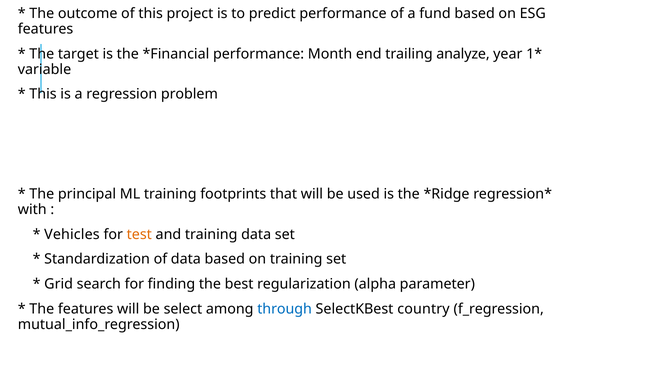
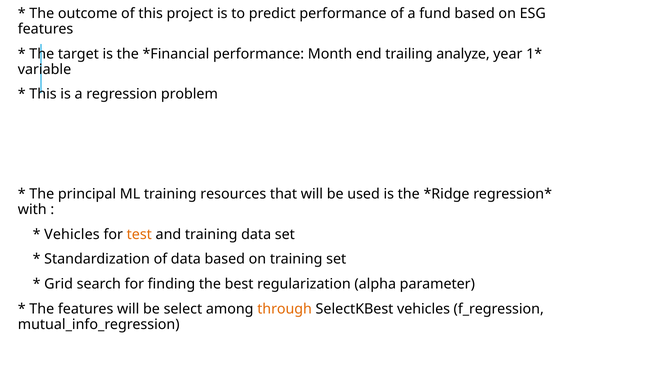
footprints: footprints -> resources
through colour: blue -> orange
SelectKBest country: country -> vehicles
